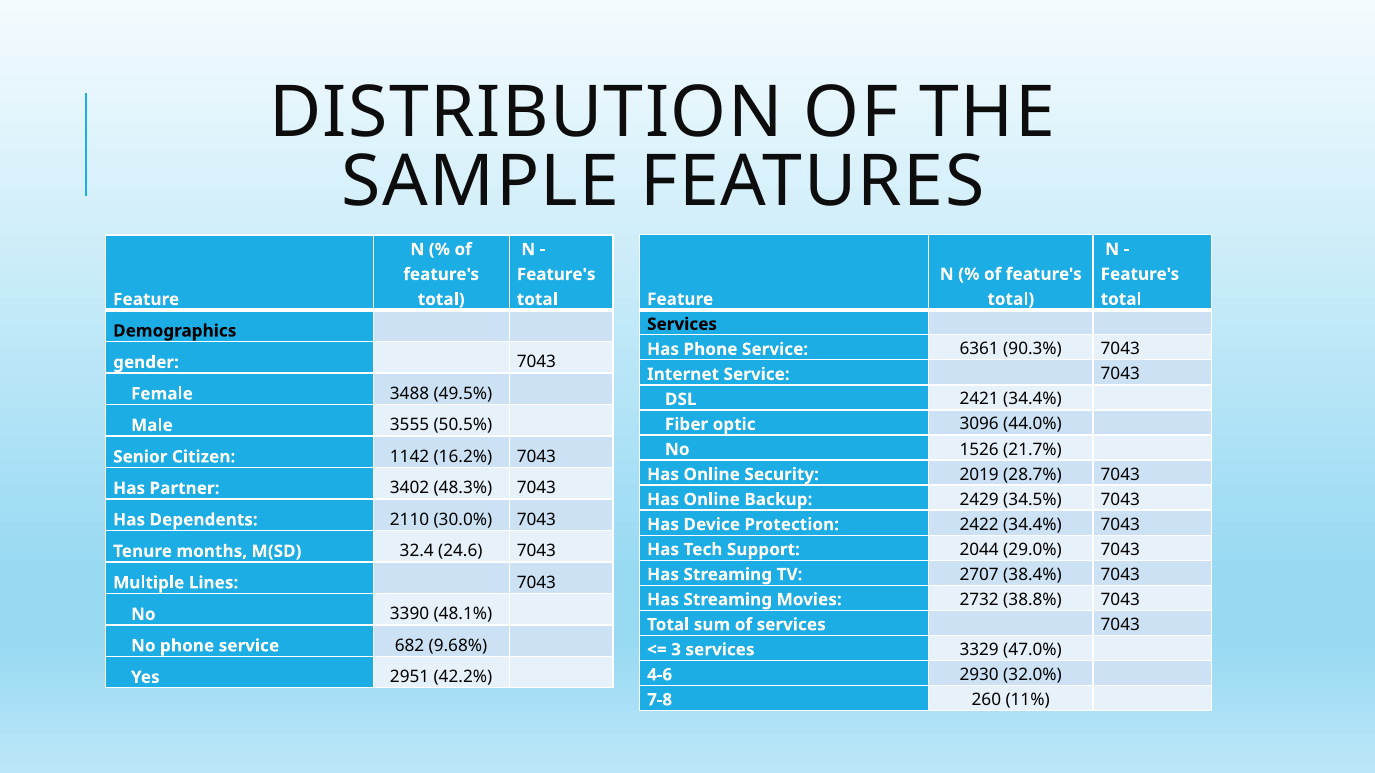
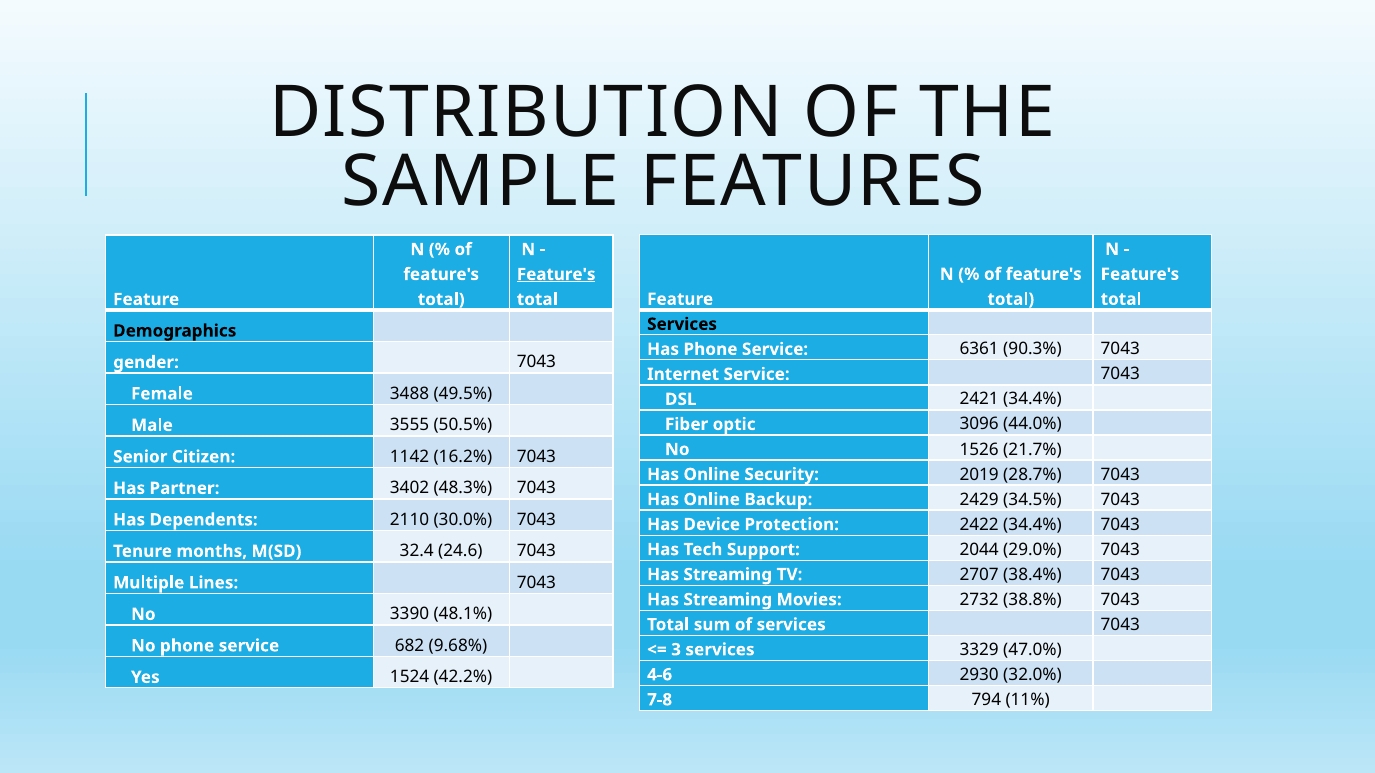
Feature's at (556, 275) underline: none -> present
2951: 2951 -> 1524
260: 260 -> 794
